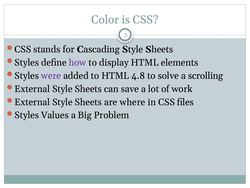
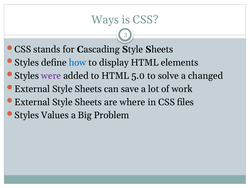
Color: Color -> Ways
how colour: purple -> blue
4.8: 4.8 -> 5.0
scrolling: scrolling -> changed
